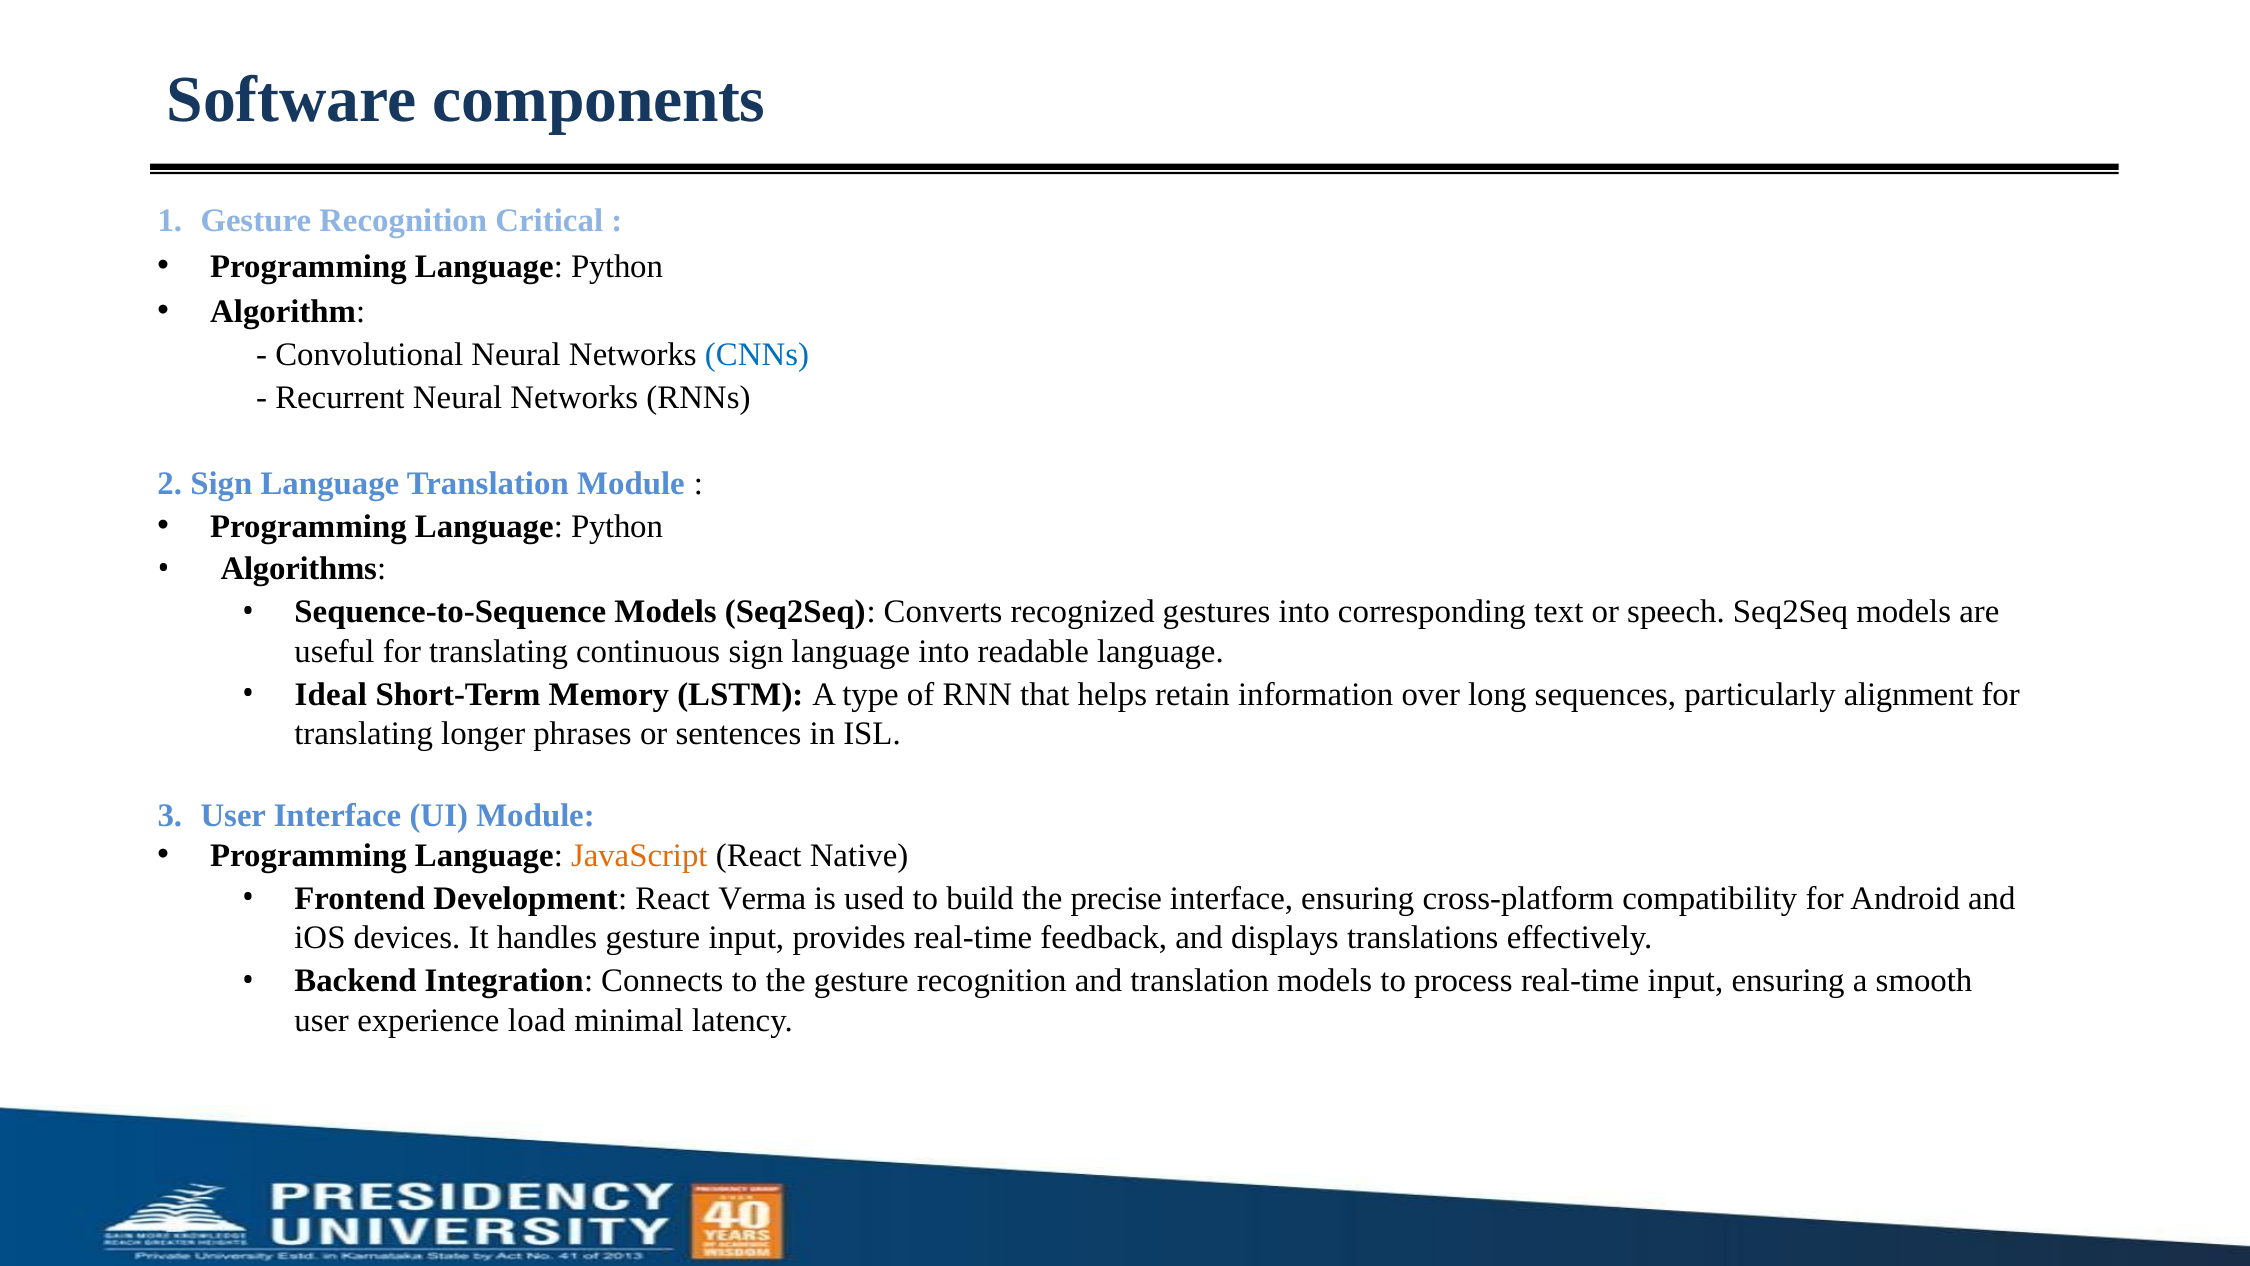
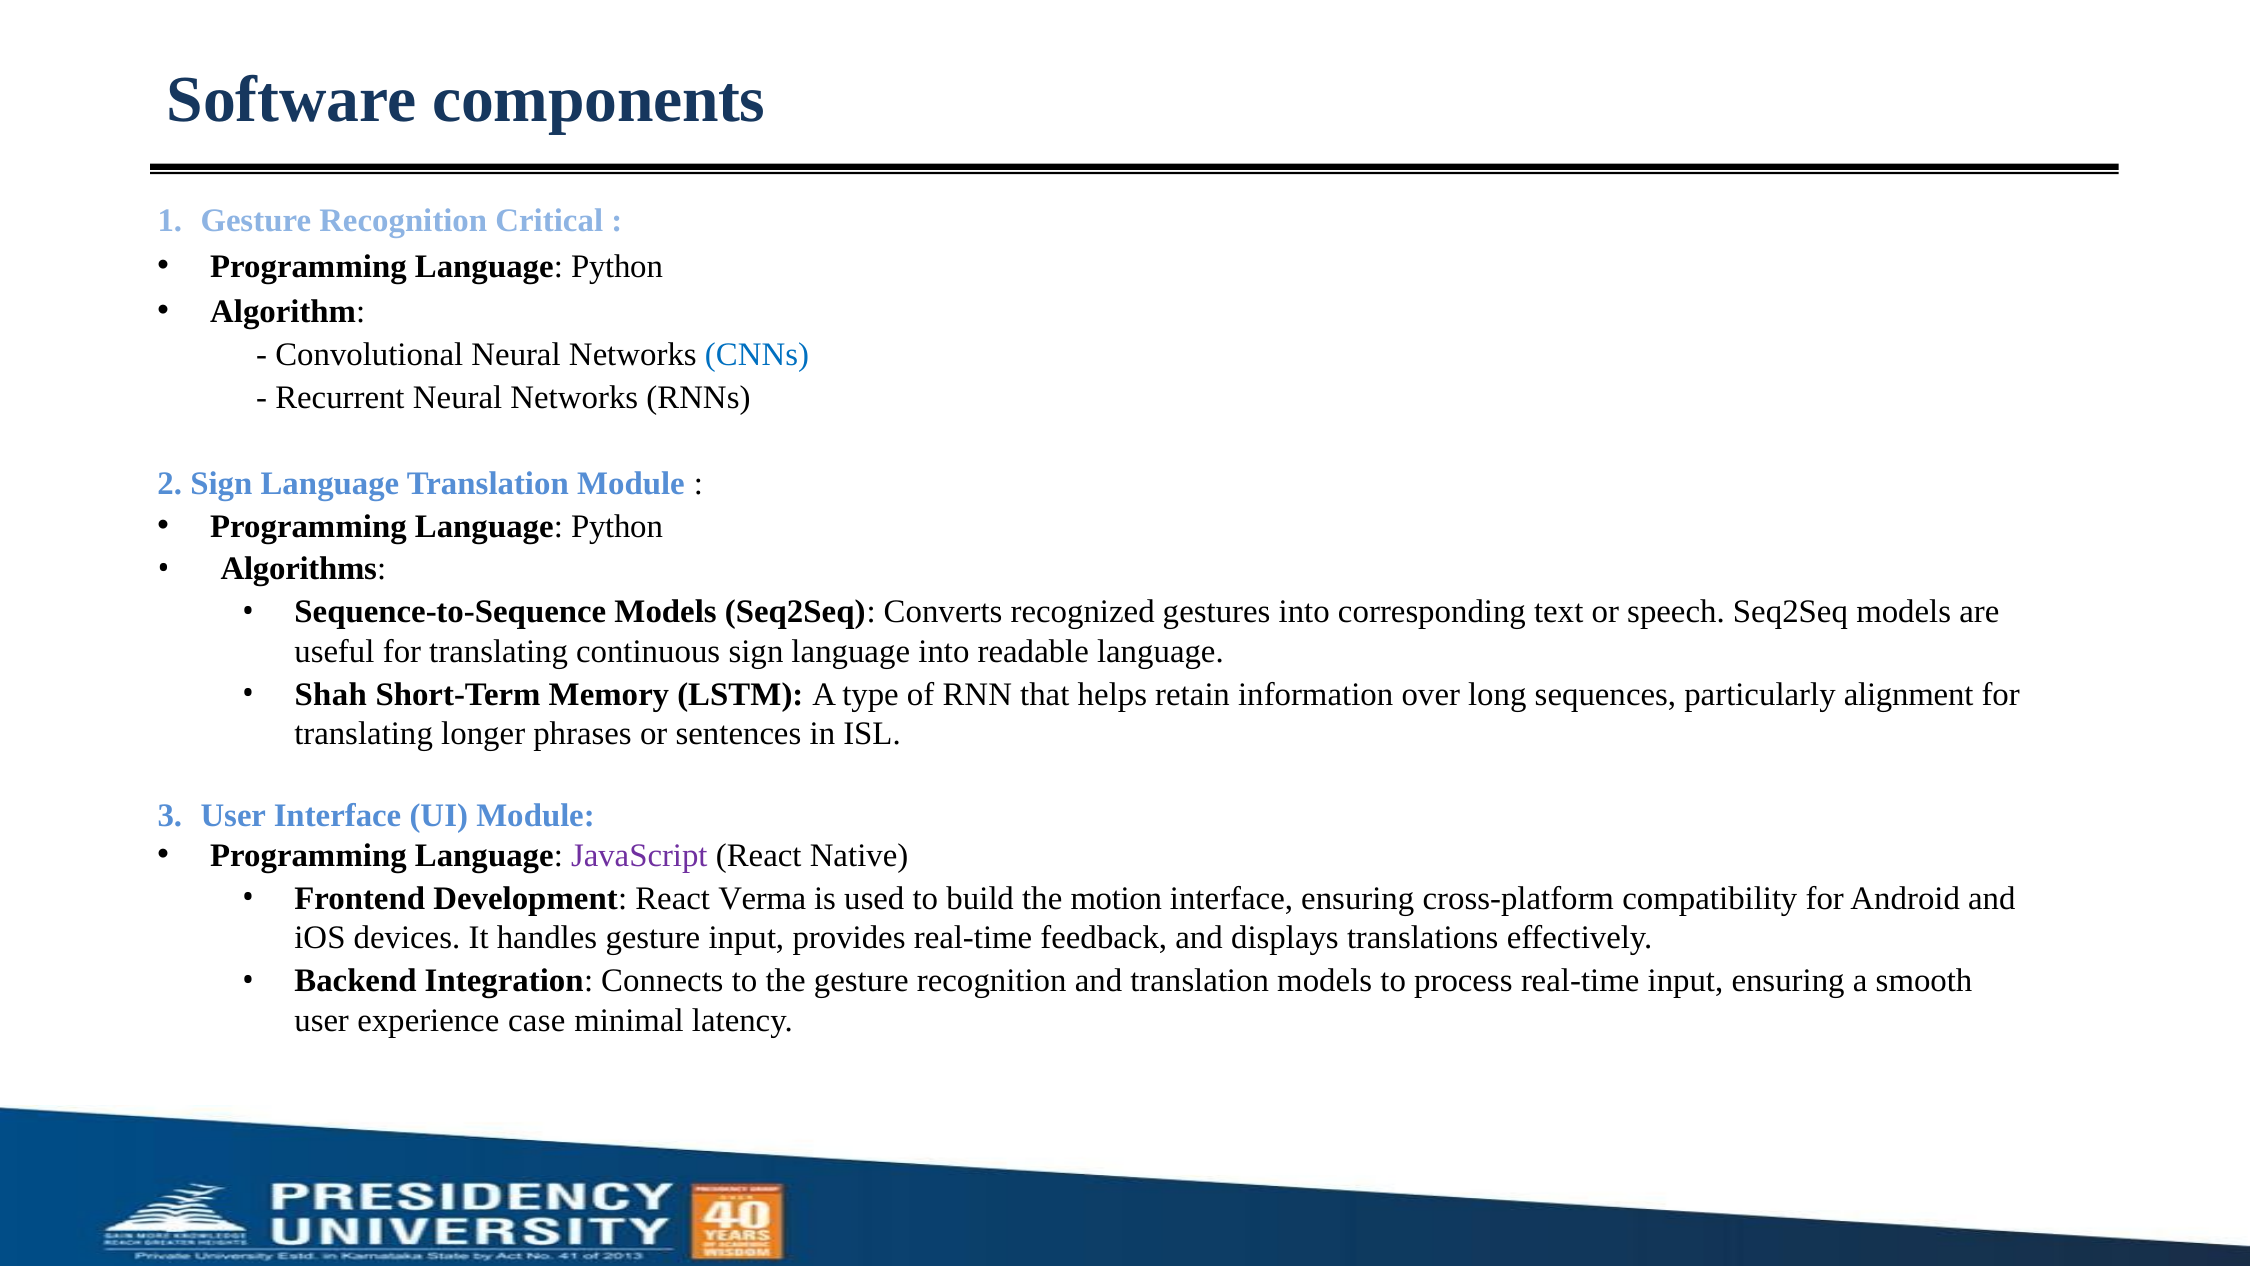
Ideal: Ideal -> Shah
JavaScript colour: orange -> purple
precise: precise -> motion
load: load -> case
